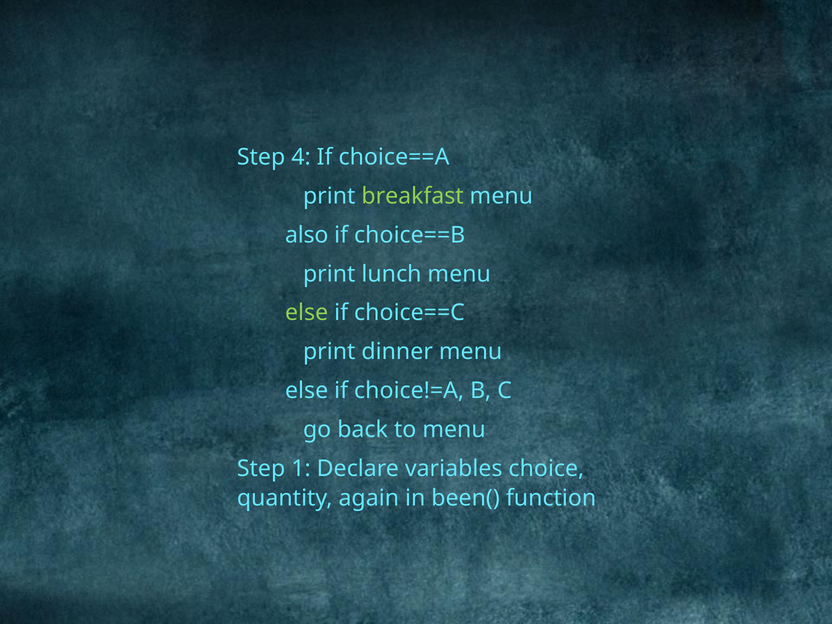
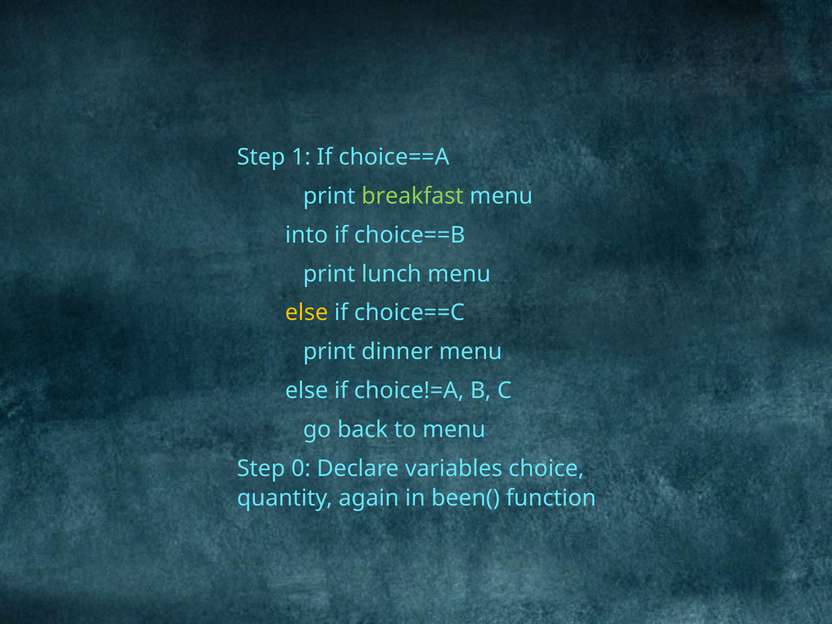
4: 4 -> 1
also: also -> into
else at (307, 313) colour: light green -> yellow
1: 1 -> 0
